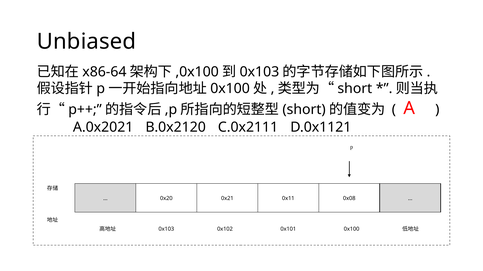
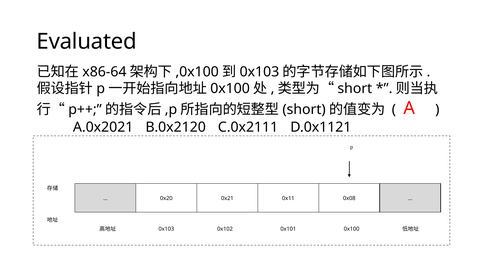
Unbiased: Unbiased -> Evaluated
